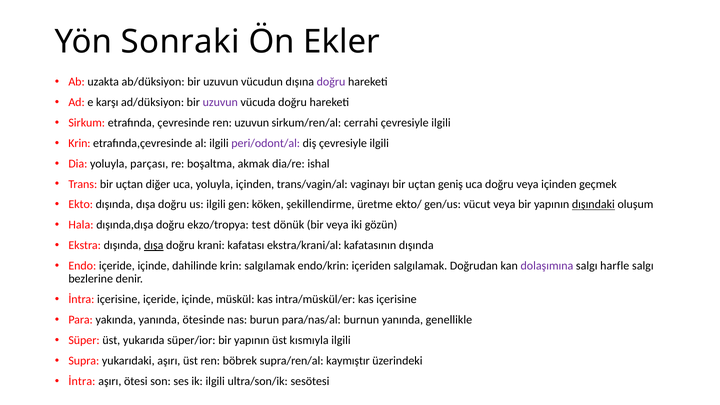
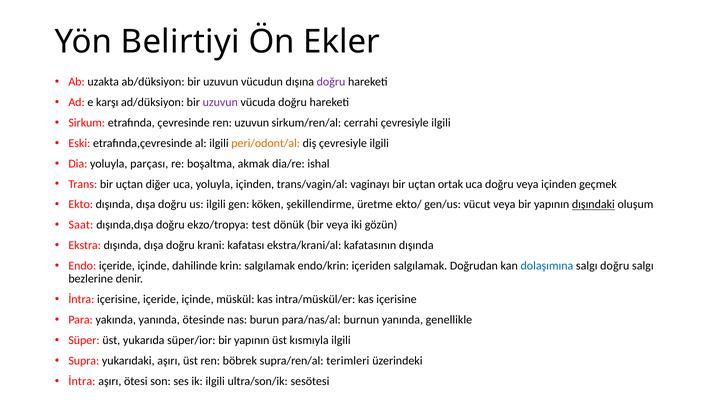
Sonraki: Sonraki -> Belirtiyi
Krin at (79, 143): Krin -> Eski
peri/odont/al colour: purple -> orange
geniş: geniş -> ortak
Hala: Hala -> Saat
dışa at (154, 245) underline: present -> none
dolaşımına colour: purple -> blue
salgı harfle: harfle -> doğru
kaymıştır: kaymıştır -> terimleri
